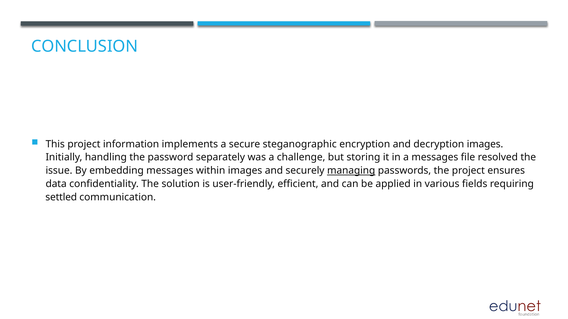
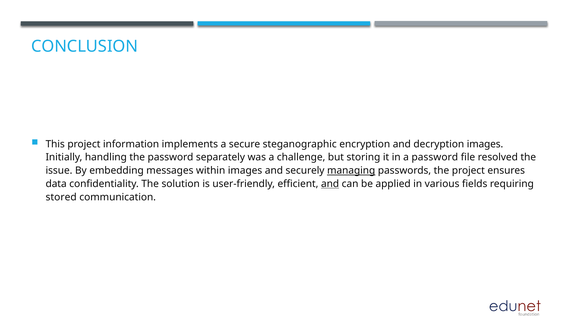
a messages: messages -> password
and at (330, 184) underline: none -> present
settled: settled -> stored
